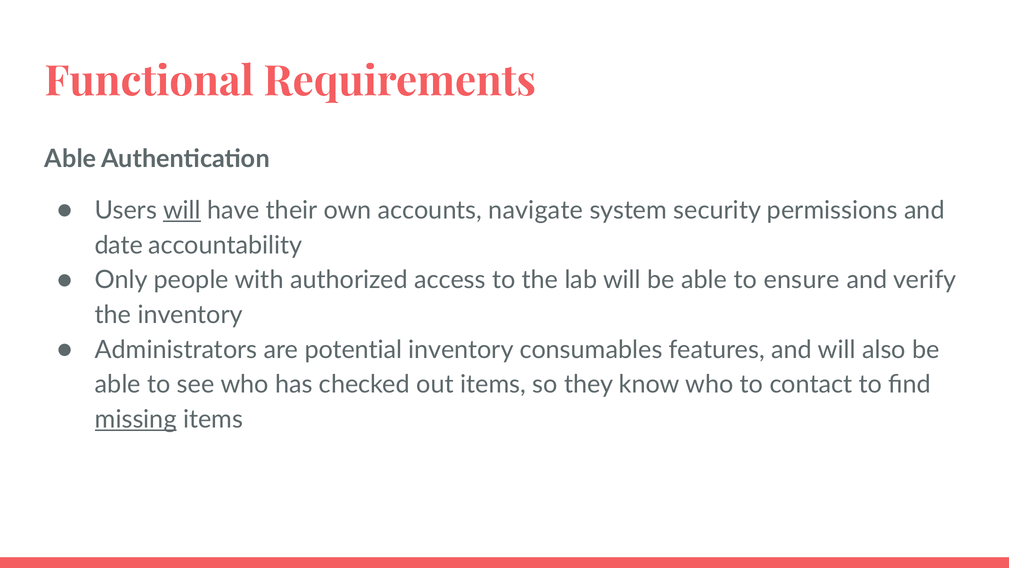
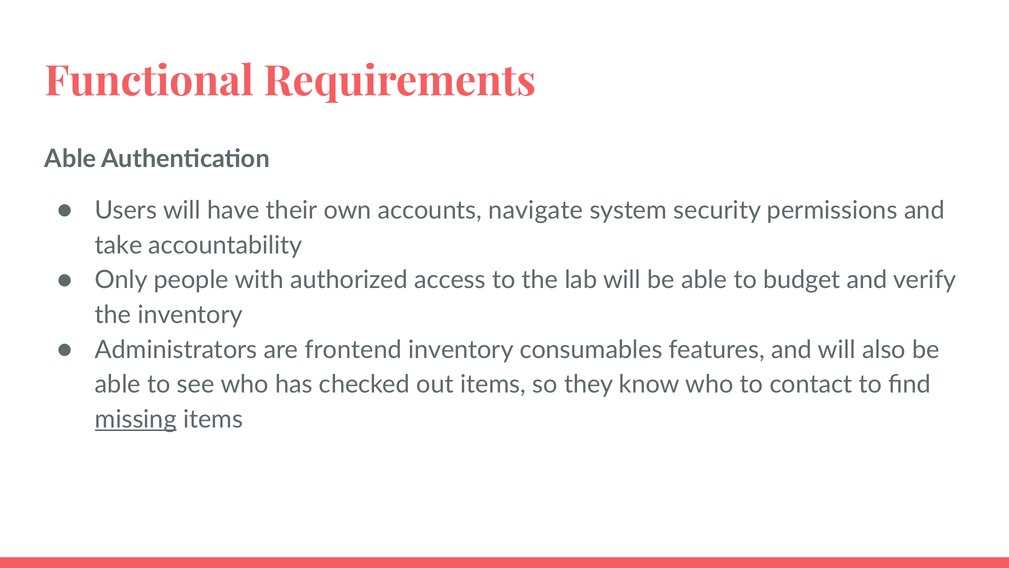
will at (182, 210) underline: present -> none
date: date -> take
ensure: ensure -> budget
potential: potential -> frontend
